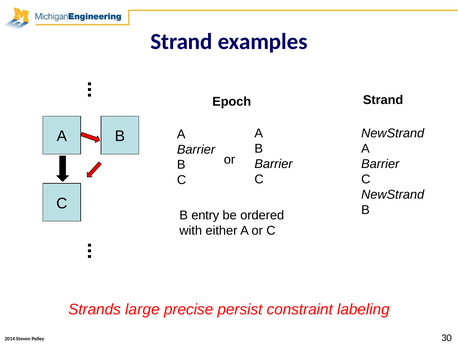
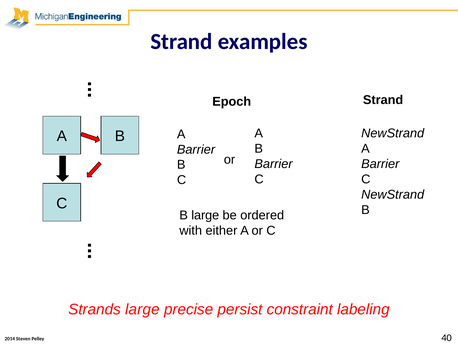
B entry: entry -> large
30: 30 -> 40
